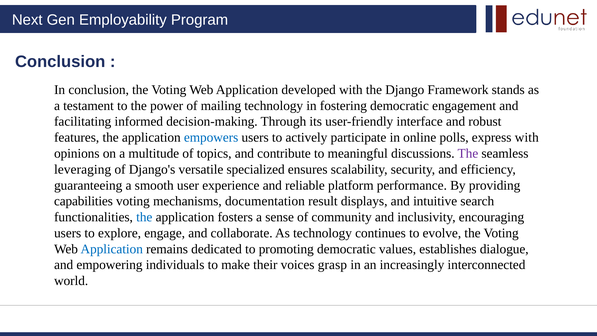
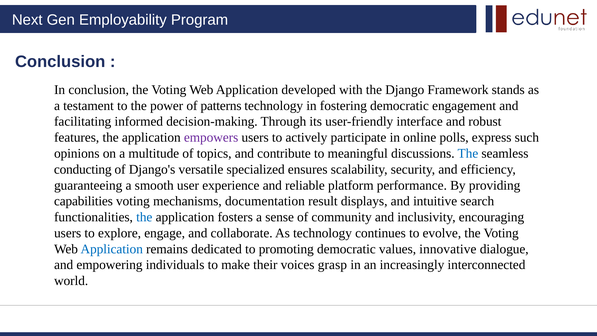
mailing: mailing -> patterns
empowers colour: blue -> purple
express with: with -> such
The at (468, 153) colour: purple -> blue
leveraging: leveraging -> conducting
establishes: establishes -> innovative
